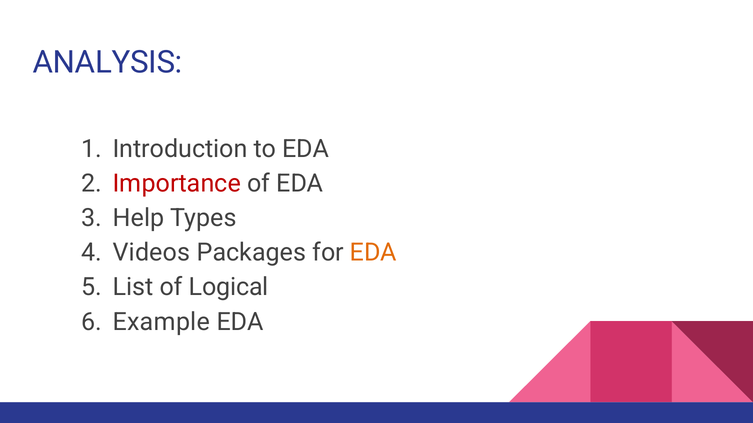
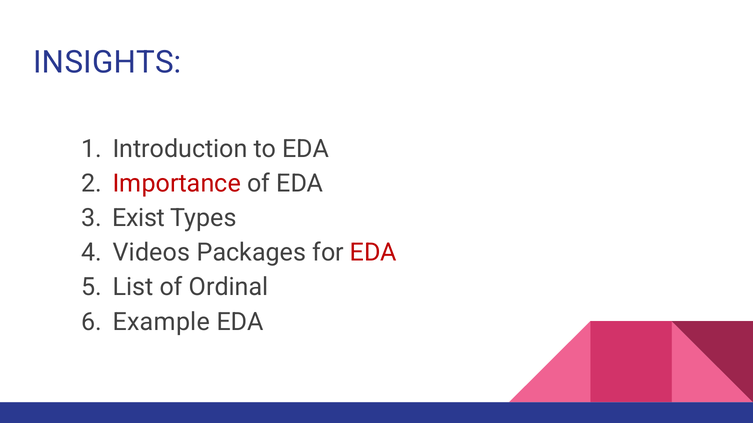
ANALYSIS: ANALYSIS -> INSIGHTS
Help: Help -> Exist
EDA at (373, 253) colour: orange -> red
Logical: Logical -> Ordinal
